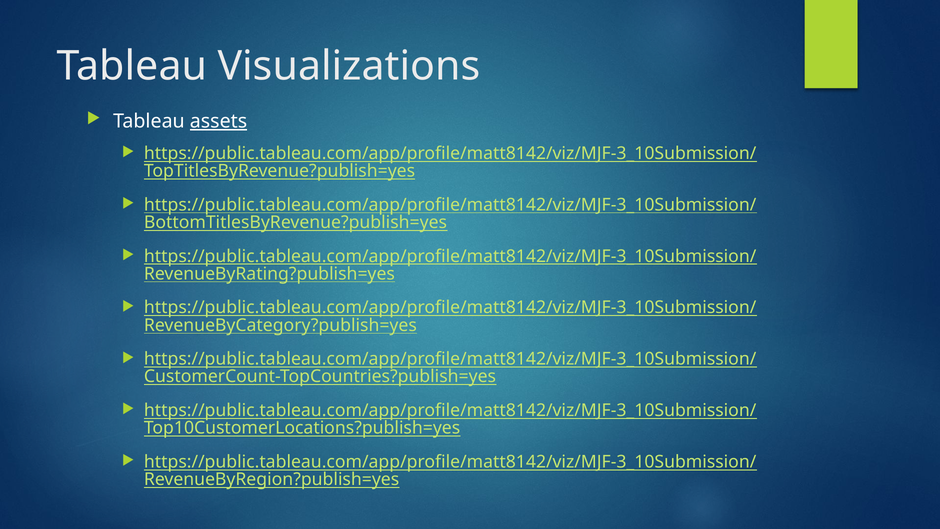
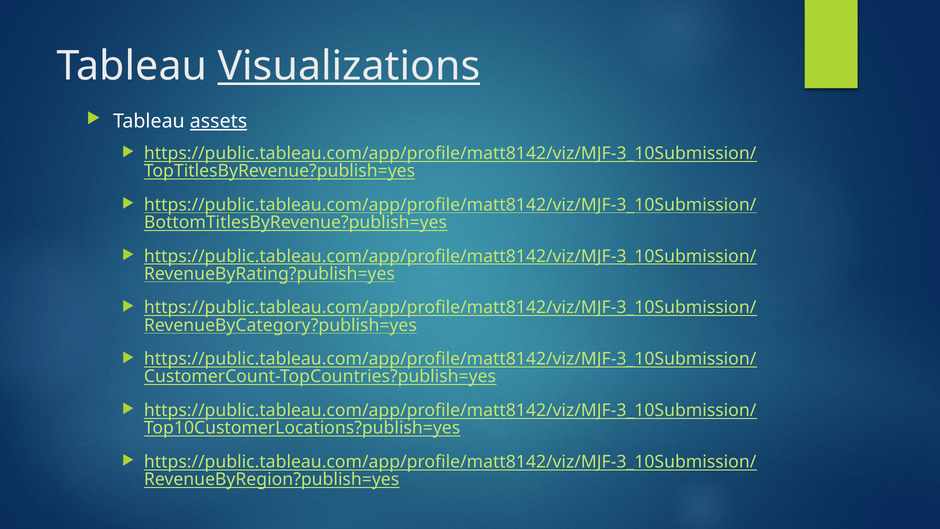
Visualizations underline: none -> present
